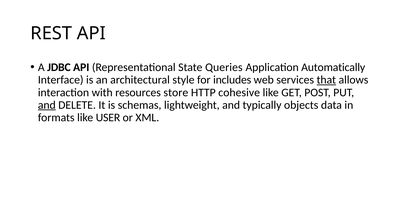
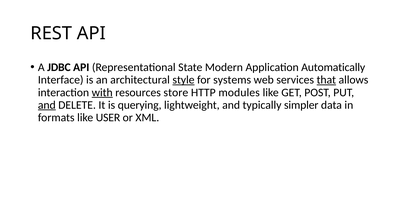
Queries: Queries -> Modern
style underline: none -> present
includes: includes -> systems
with underline: none -> present
cohesive: cohesive -> modules
schemas: schemas -> querying
objects: objects -> simpler
